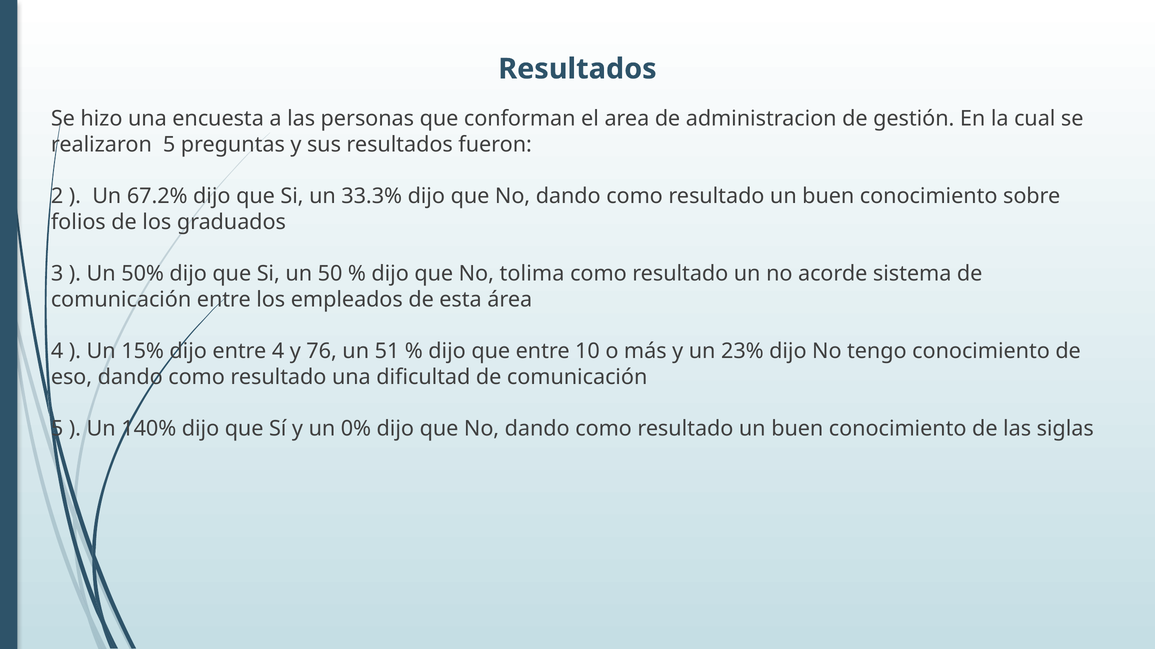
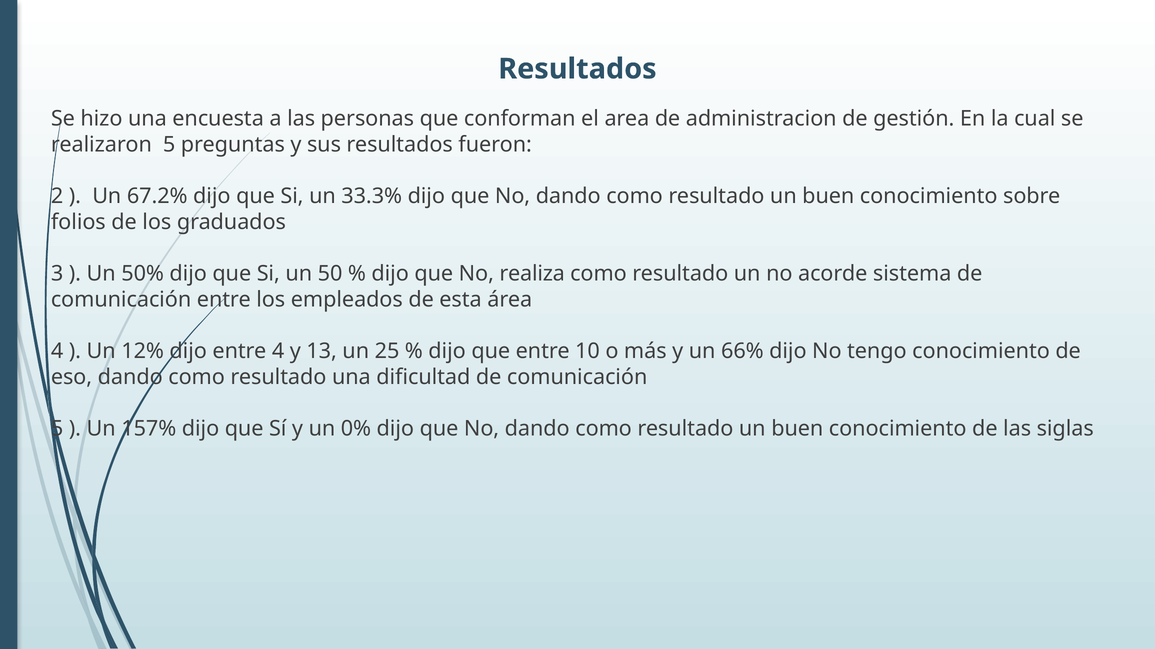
tolima: tolima -> realiza
15%: 15% -> 12%
76: 76 -> 13
51: 51 -> 25
23%: 23% -> 66%
140%: 140% -> 157%
